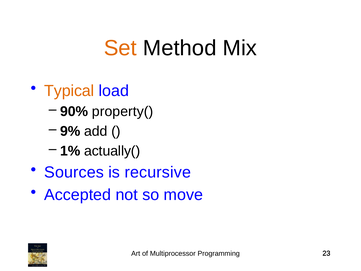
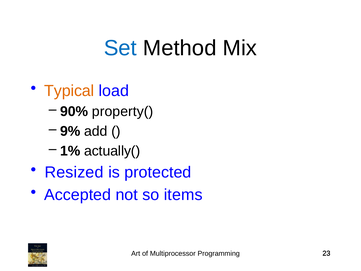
Set colour: orange -> blue
Sources: Sources -> Resized
recursive: recursive -> protected
move: move -> items
